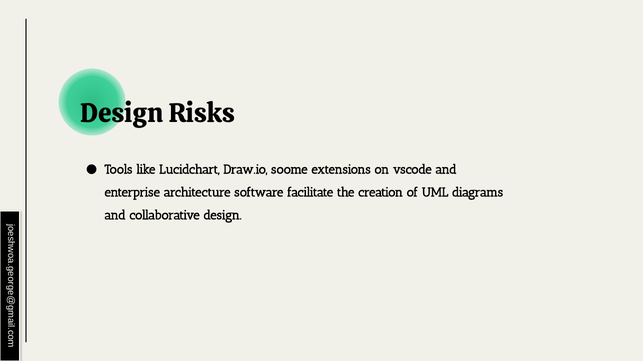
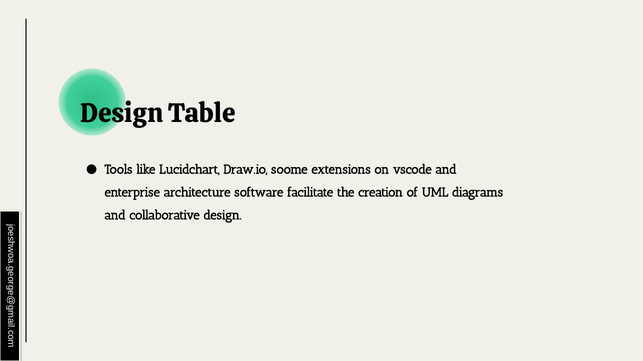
Risks: Risks -> Table
